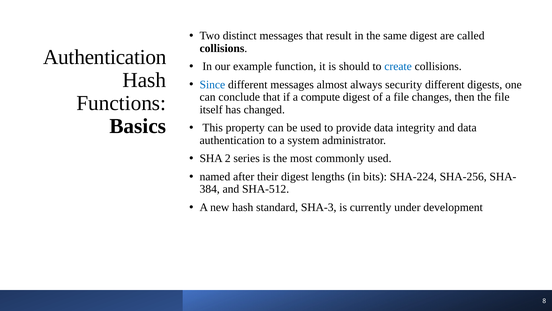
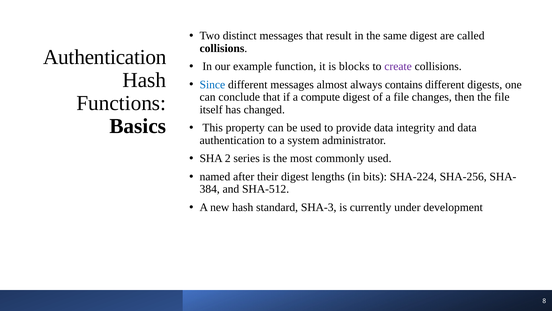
should: should -> blocks
create colour: blue -> purple
security: security -> contains
